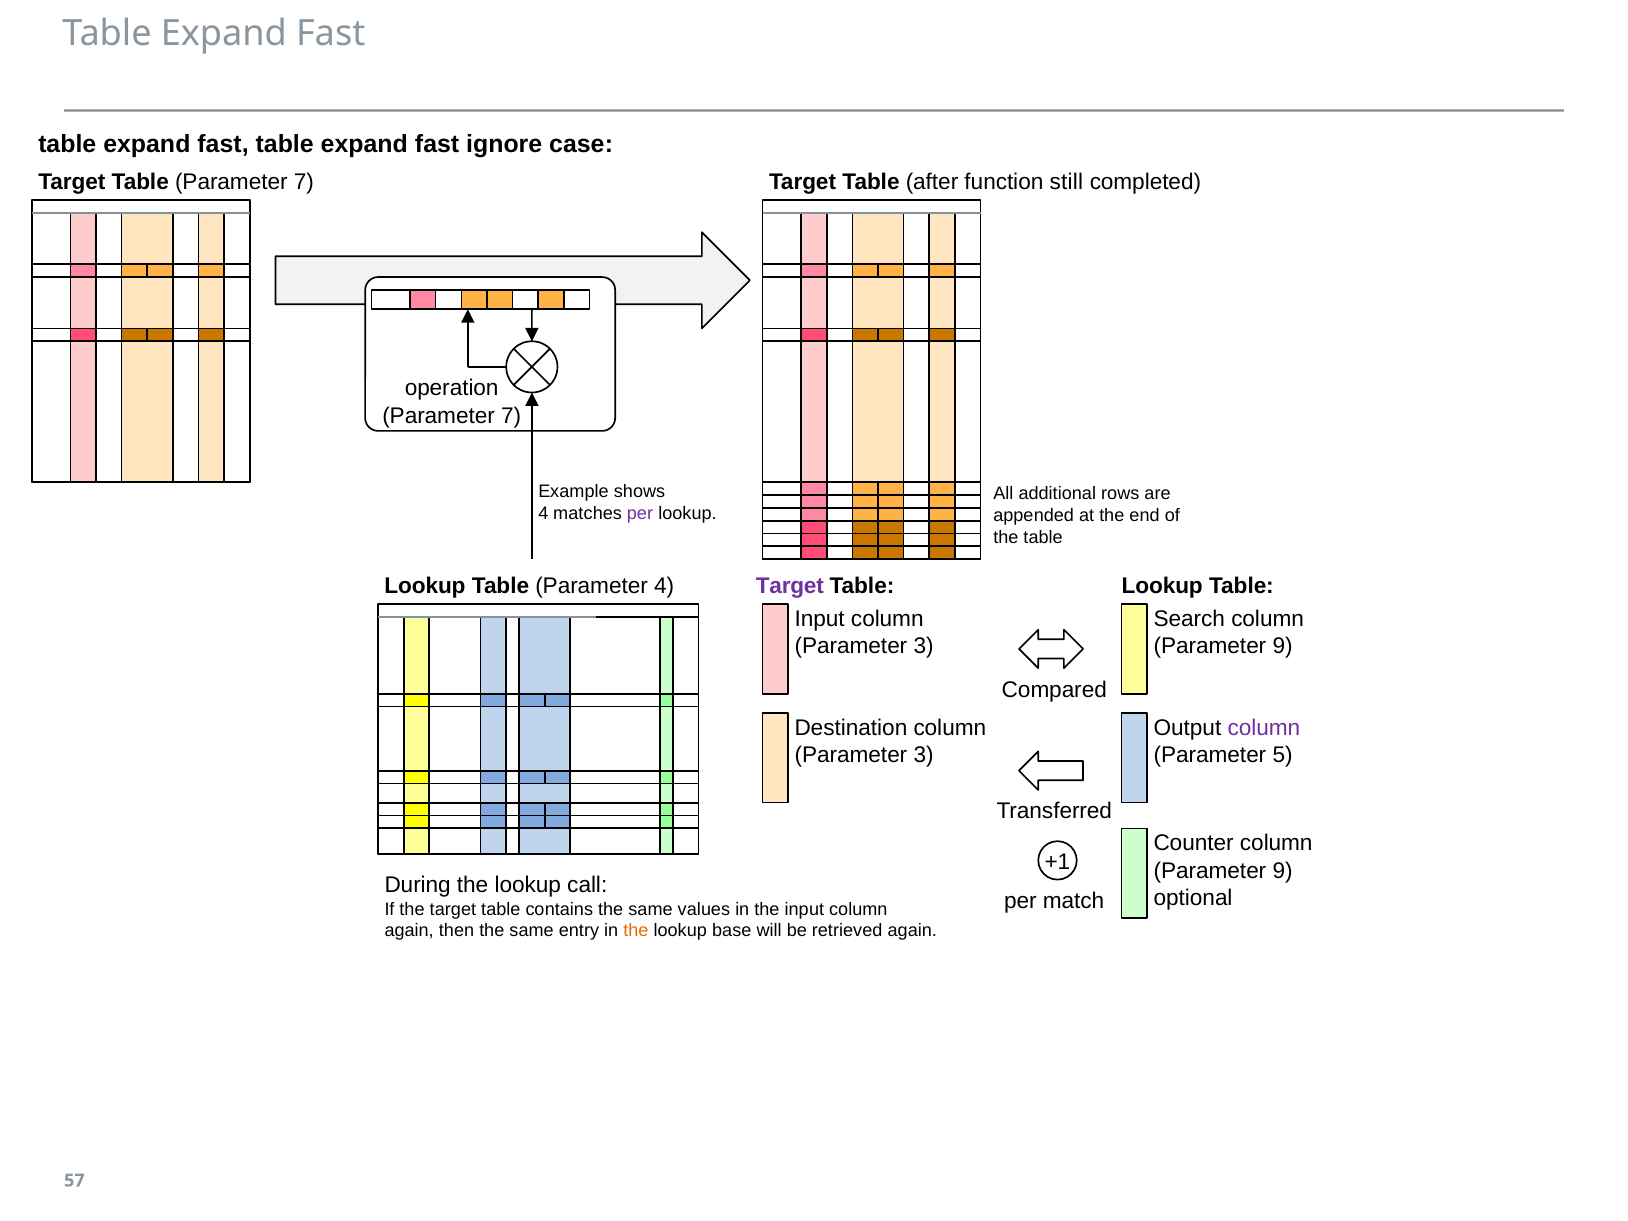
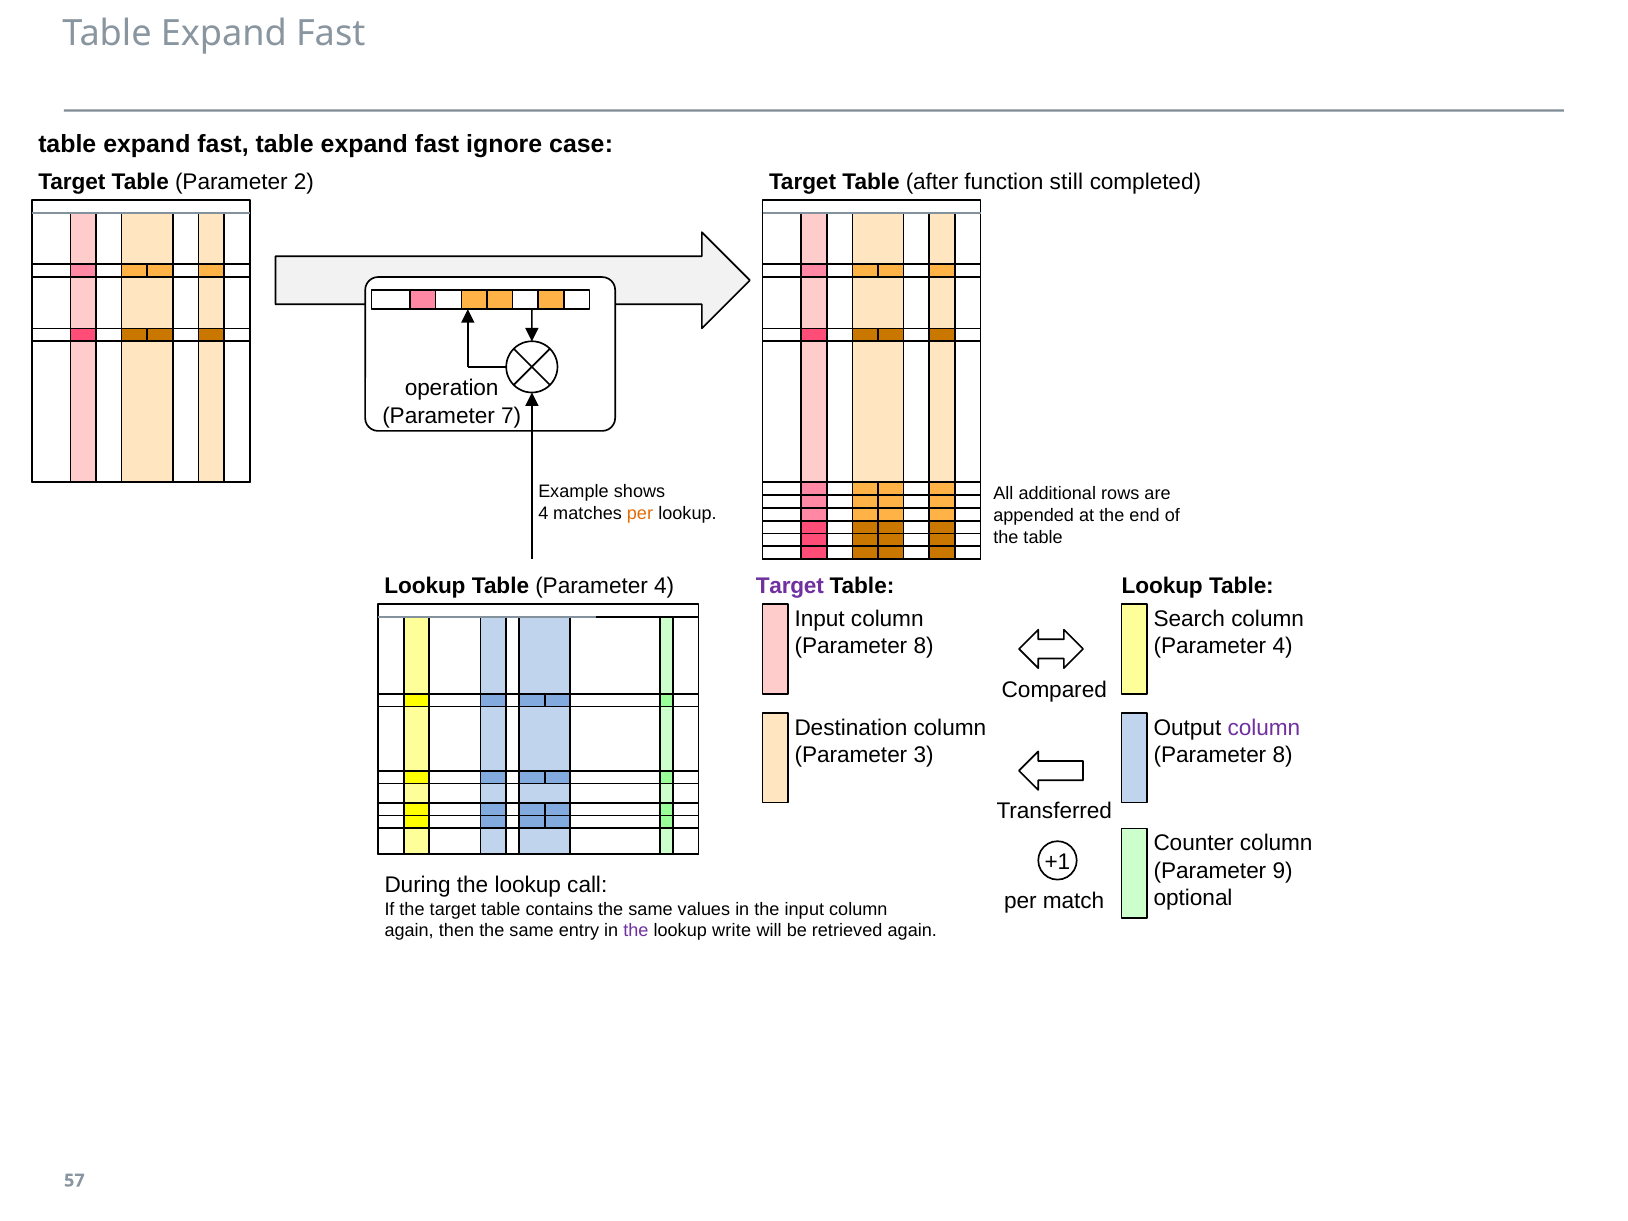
Table Parameter 7: 7 -> 2
per at (640, 514) colour: purple -> orange
3 at (924, 646): 3 -> 8
9 at (1283, 646): 9 -> 4
5 at (1283, 755): 5 -> 8
the at (636, 931) colour: orange -> purple
base: base -> write
